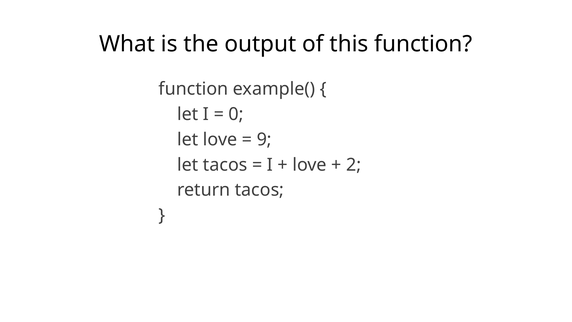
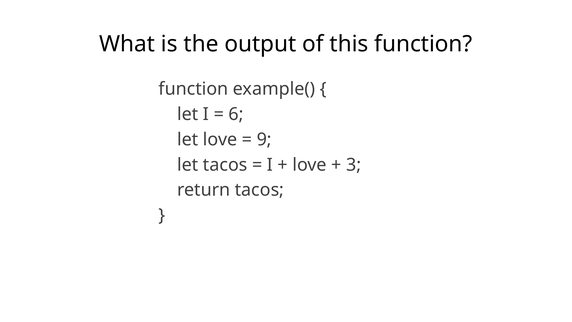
0: 0 -> 6
2: 2 -> 3
